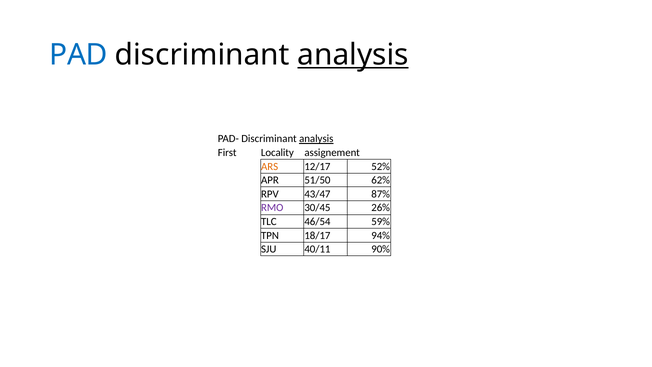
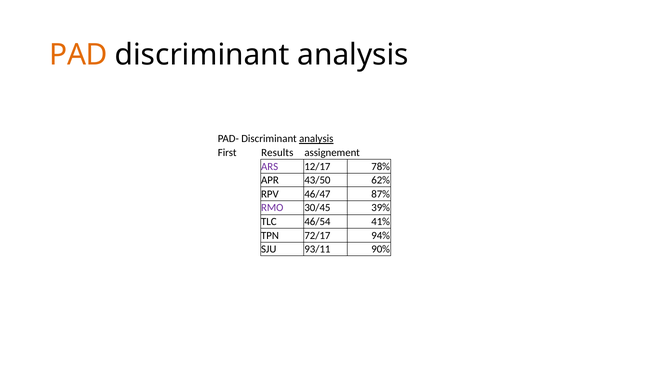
PAD colour: blue -> orange
analysis at (353, 55) underline: present -> none
Locality: Locality -> Results
ARS colour: orange -> purple
52%: 52% -> 78%
51/50: 51/50 -> 43/50
43/47: 43/47 -> 46/47
26%: 26% -> 39%
59%: 59% -> 41%
18/17: 18/17 -> 72/17
40/11: 40/11 -> 93/11
